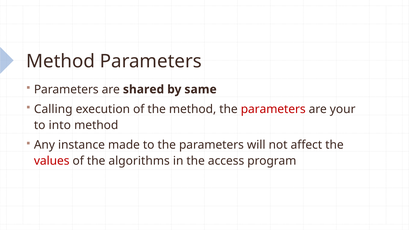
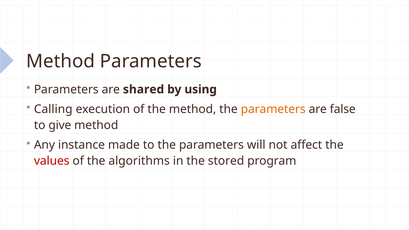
same: same -> using
parameters at (273, 109) colour: red -> orange
your: your -> false
into: into -> give
access: access -> stored
